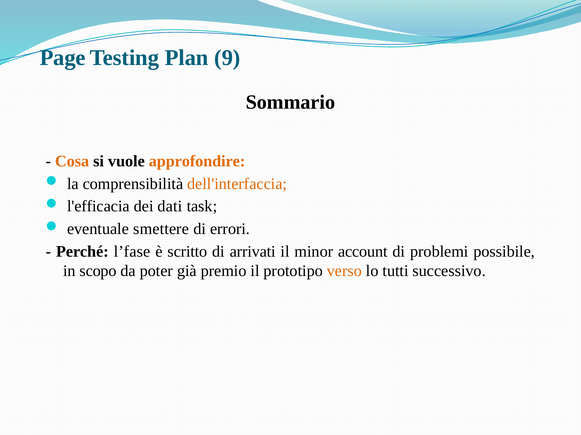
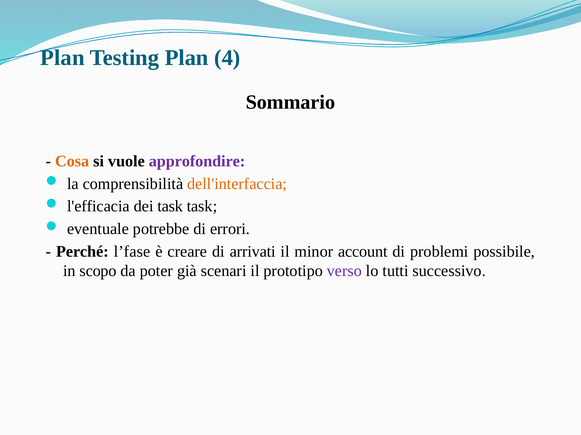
Page at (63, 58): Page -> Plan
9: 9 -> 4
approfondire colour: orange -> purple
dei dati: dati -> task
smettere: smettere -> potrebbe
scritto: scritto -> creare
premio: premio -> scenari
verso colour: orange -> purple
